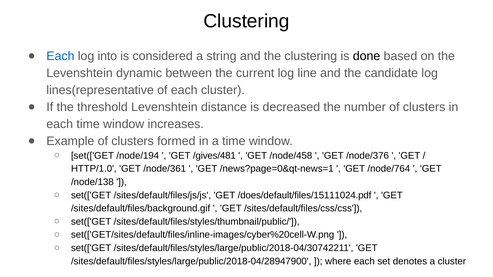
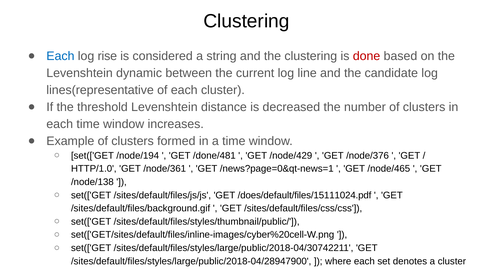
into: into -> rise
done colour: black -> red
/gives/481: /gives/481 -> /done/481
/node/458: /node/458 -> /node/429
/node/764: /node/764 -> /node/465
